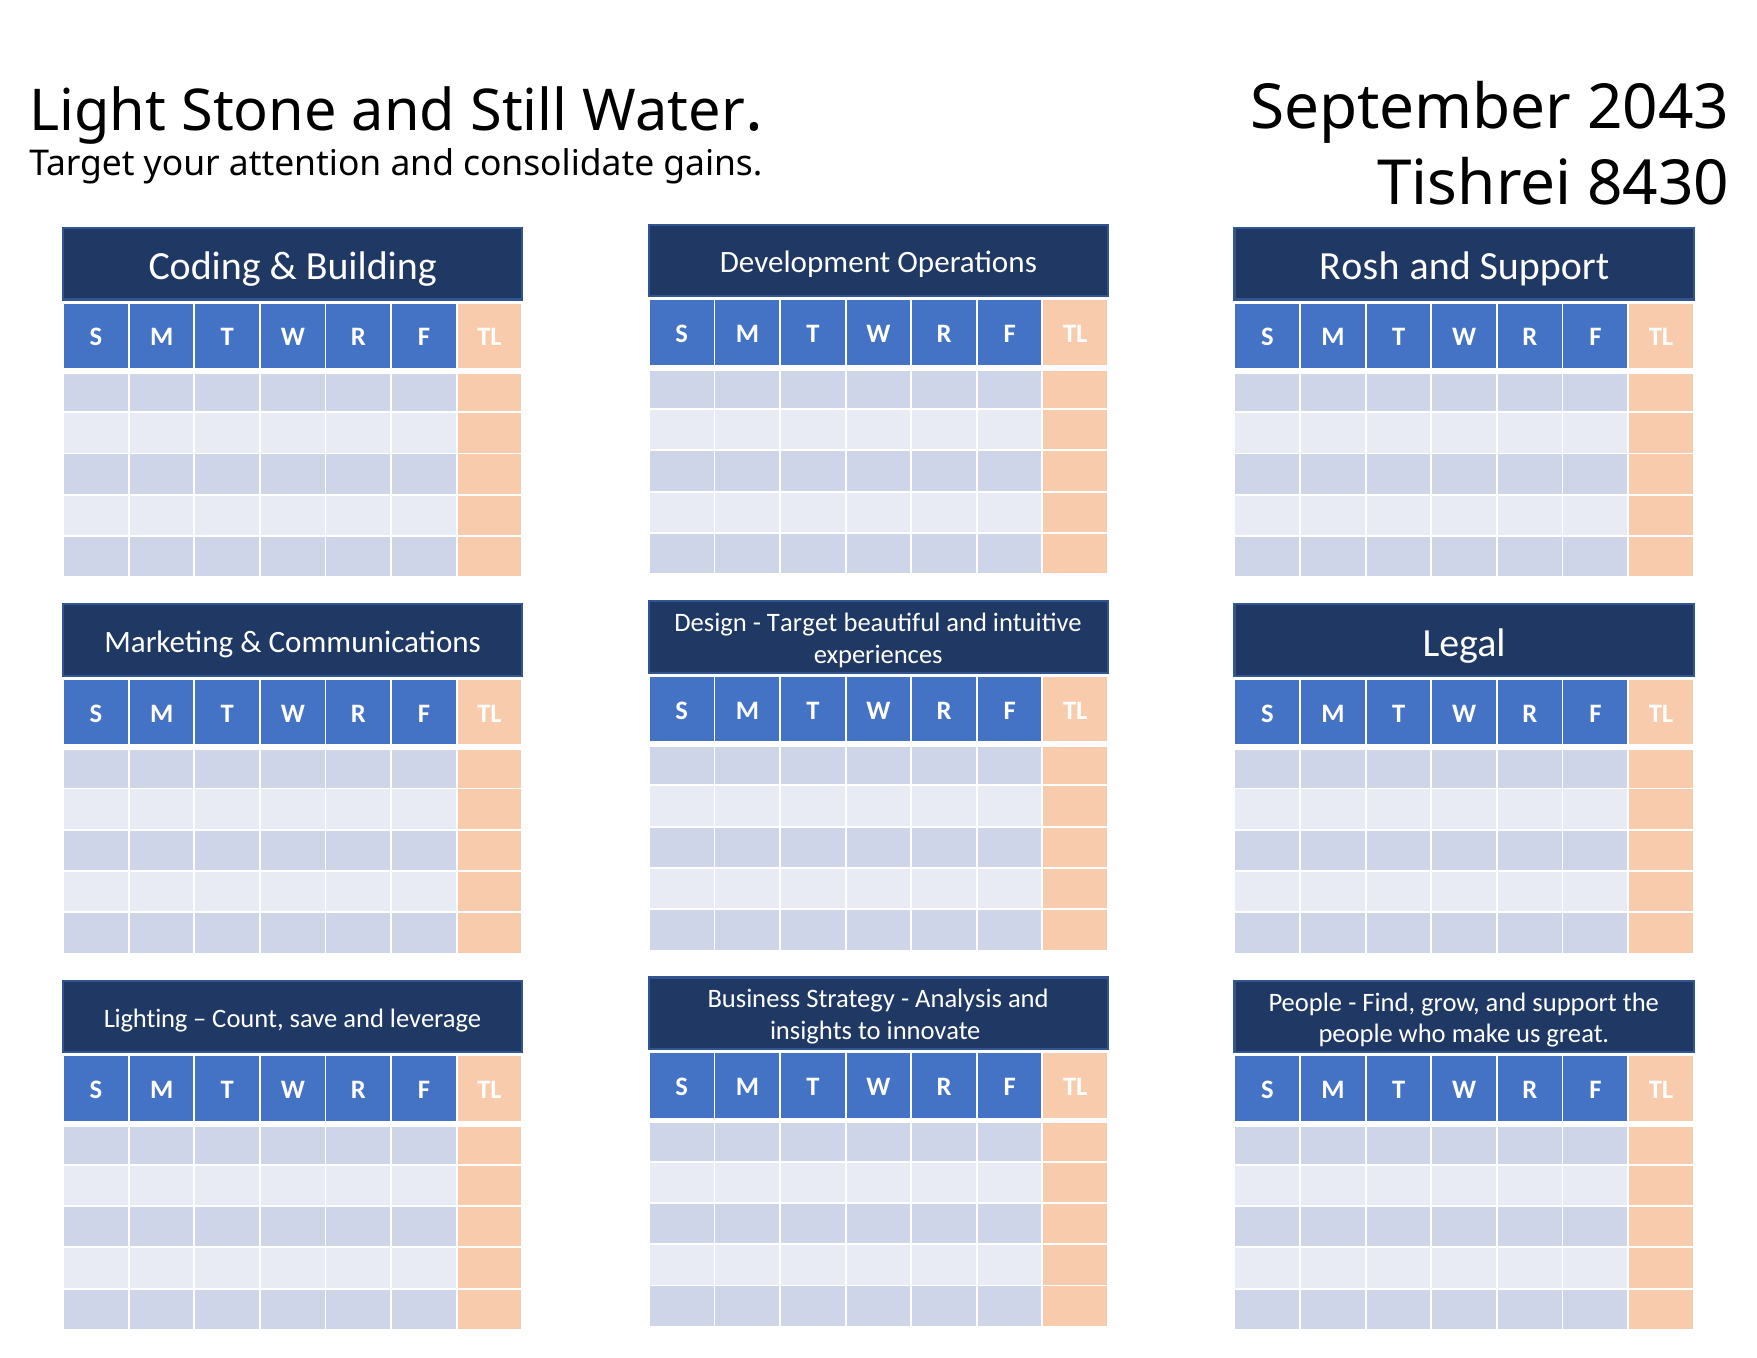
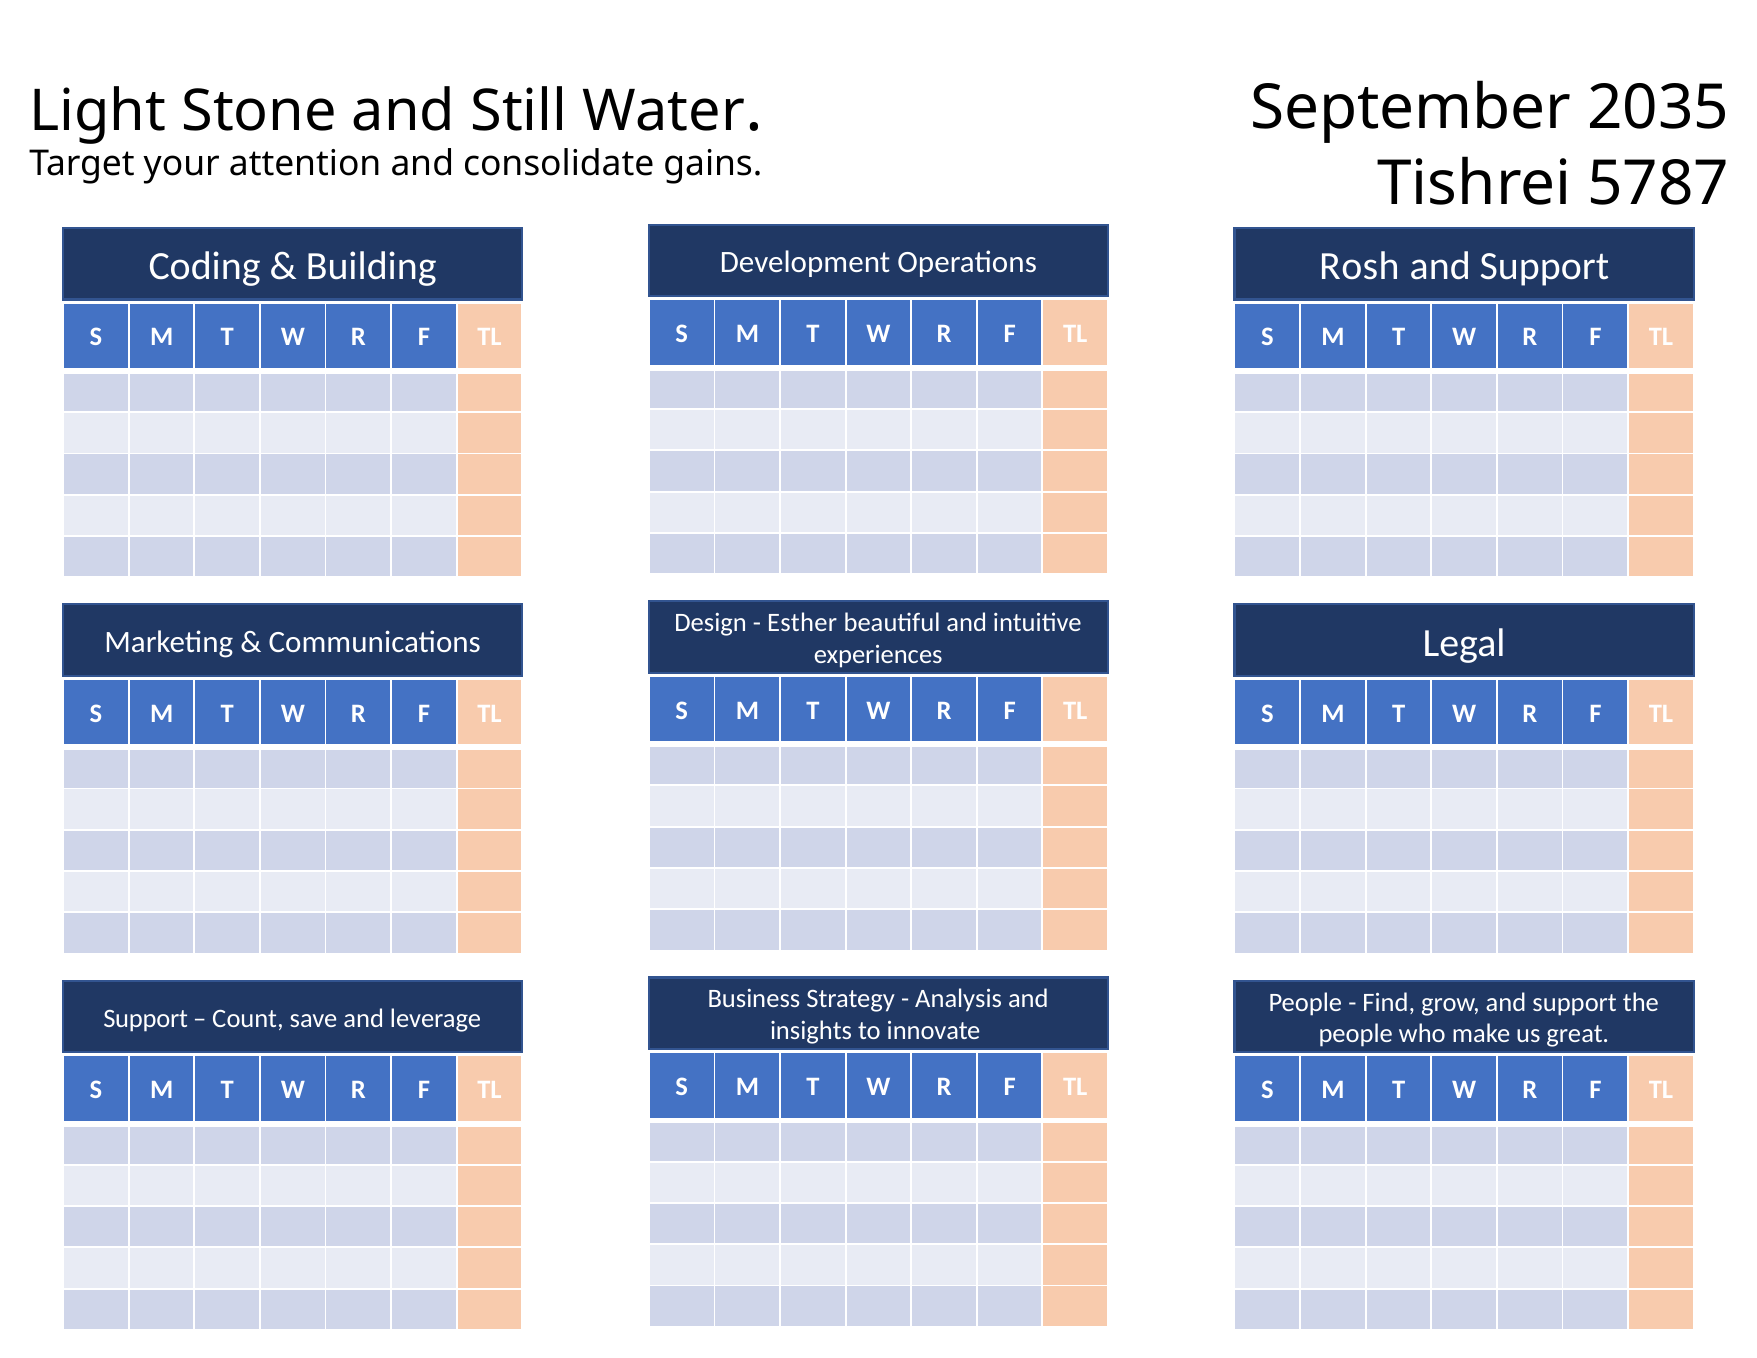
2043: 2043 -> 2035
8430: 8430 -> 5787
Target at (802, 623): Target -> Esther
Lighting at (146, 1018): Lighting -> Support
